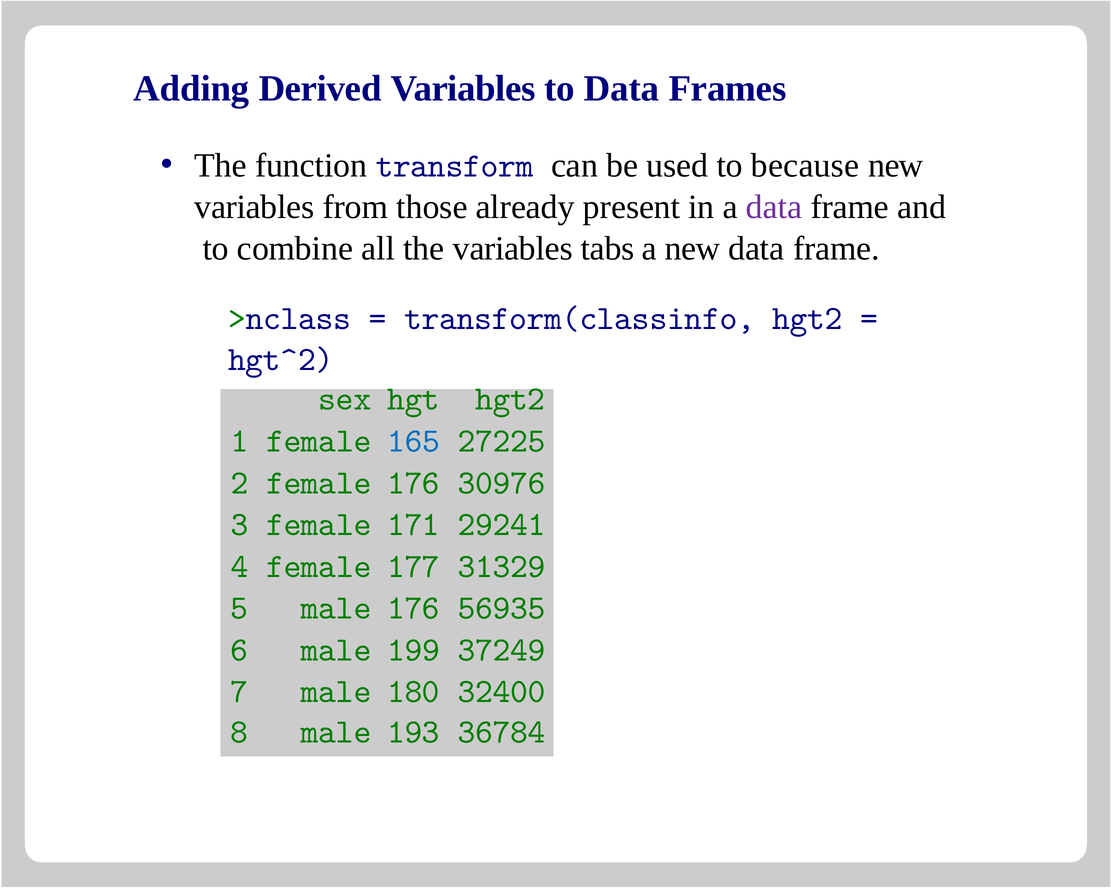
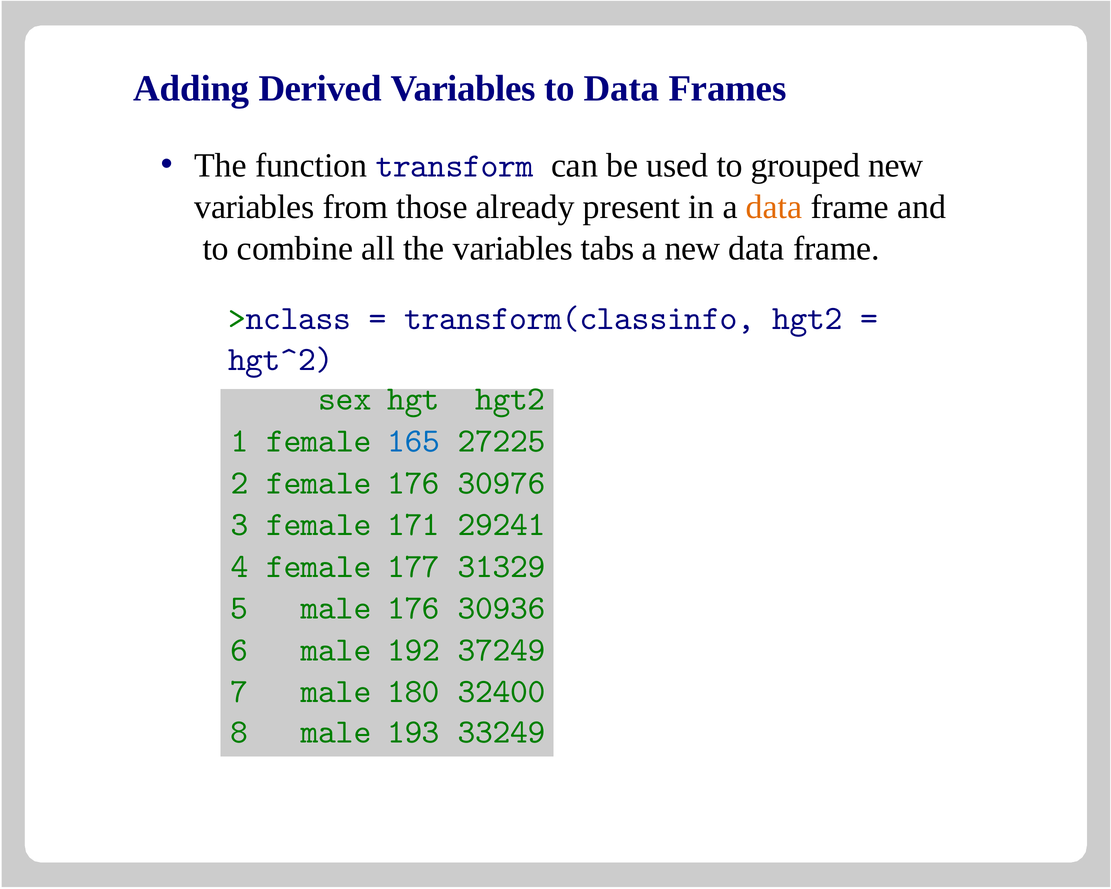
because: because -> grouped
data at (774, 207) colour: purple -> orange
56935: 56935 -> 30936
199: 199 -> 192
36784: 36784 -> 33249
